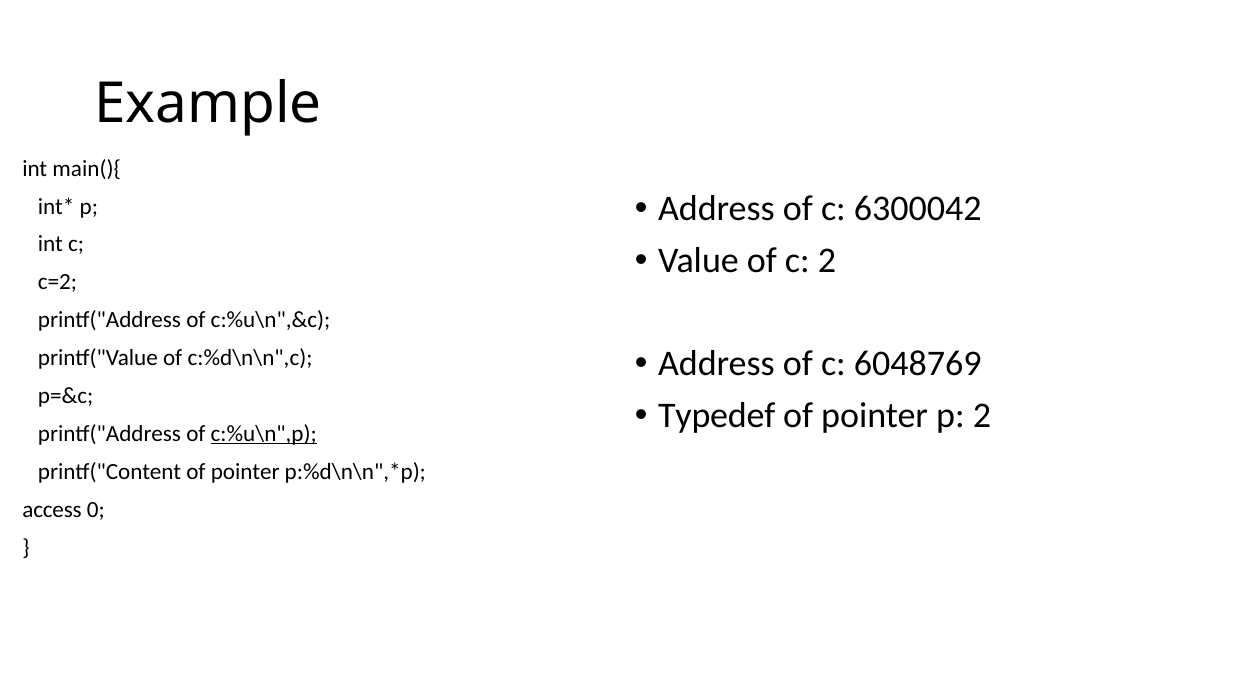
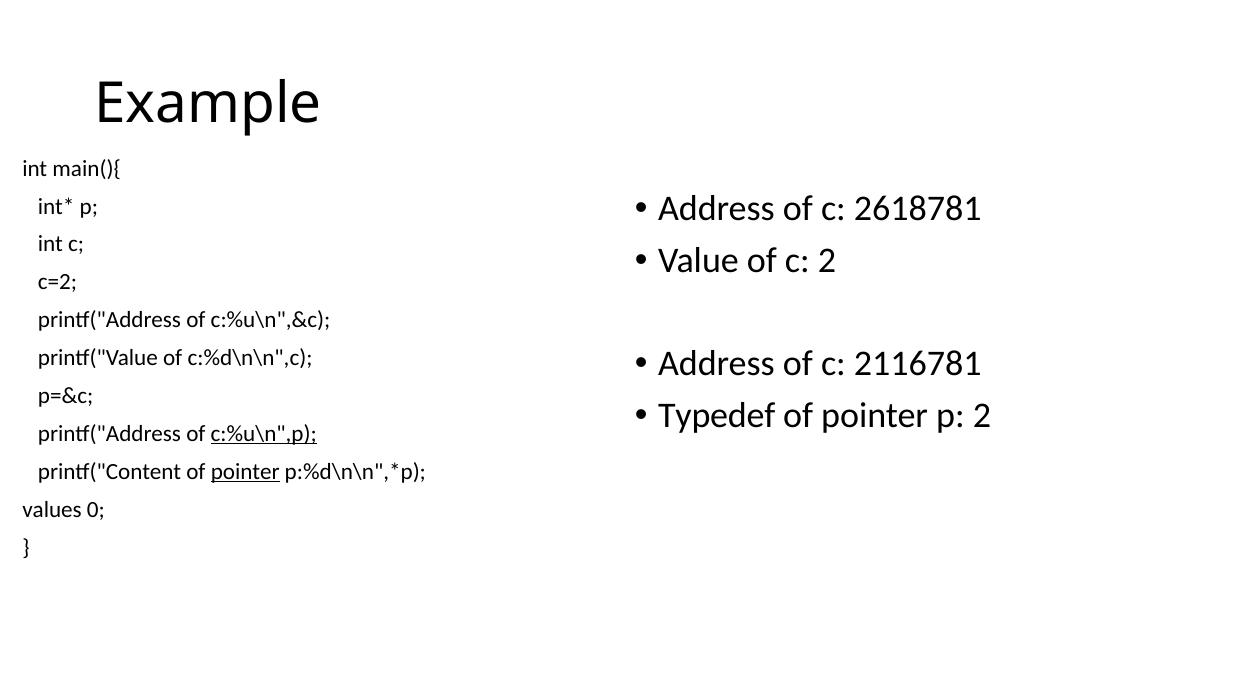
6300042: 6300042 -> 2618781
6048769: 6048769 -> 2116781
pointer at (245, 472) underline: none -> present
access: access -> values
